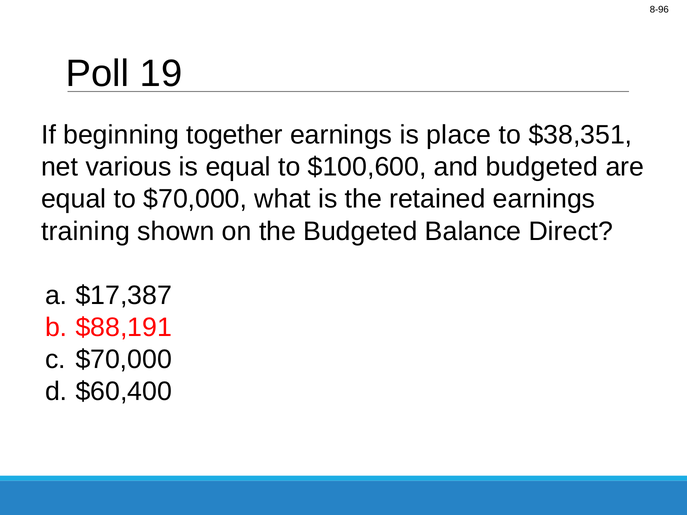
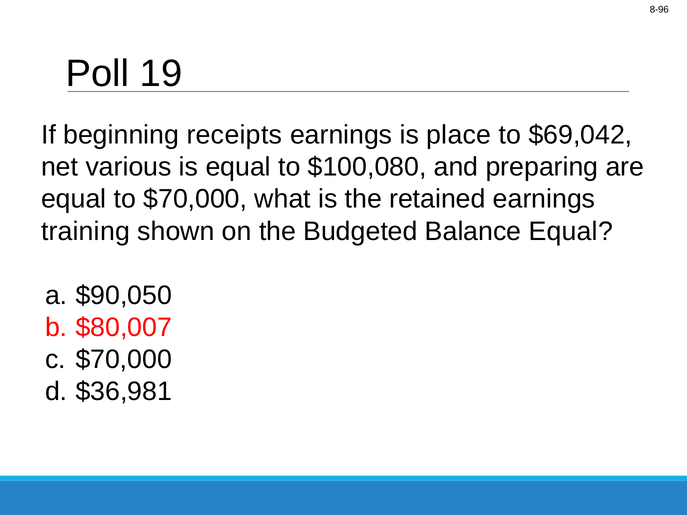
together: together -> receipts
$38,351: $38,351 -> $69,042
$100,600: $100,600 -> $100,080
and budgeted: budgeted -> preparing
Balance Direct: Direct -> Equal
$17,387: $17,387 -> $90,050
$88,191: $88,191 -> $80,007
$60,400: $60,400 -> $36,981
